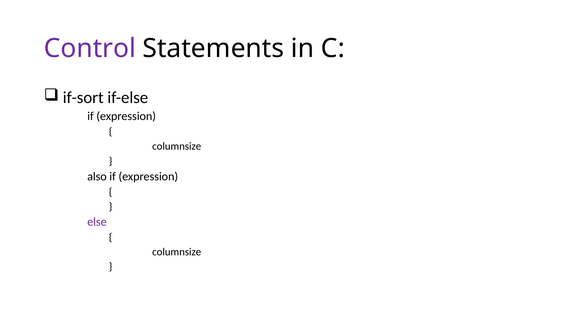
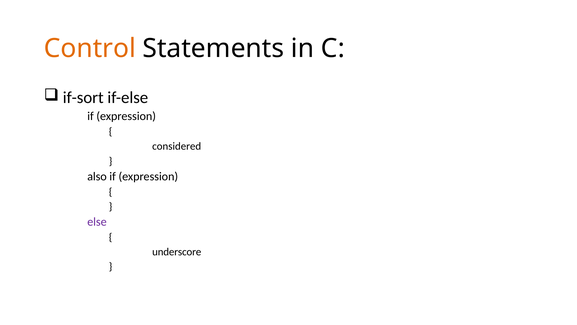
Control colour: purple -> orange
columnsize at (177, 146): columnsize -> considered
columnsize at (177, 252): columnsize -> underscore
